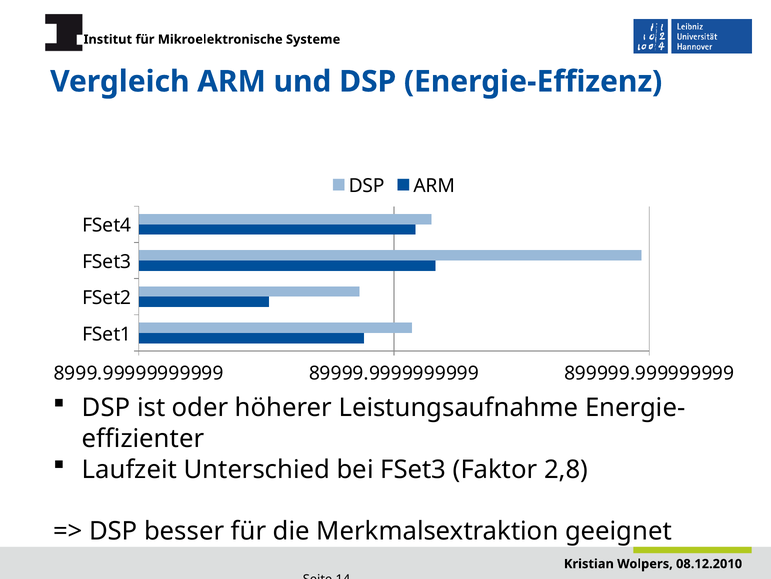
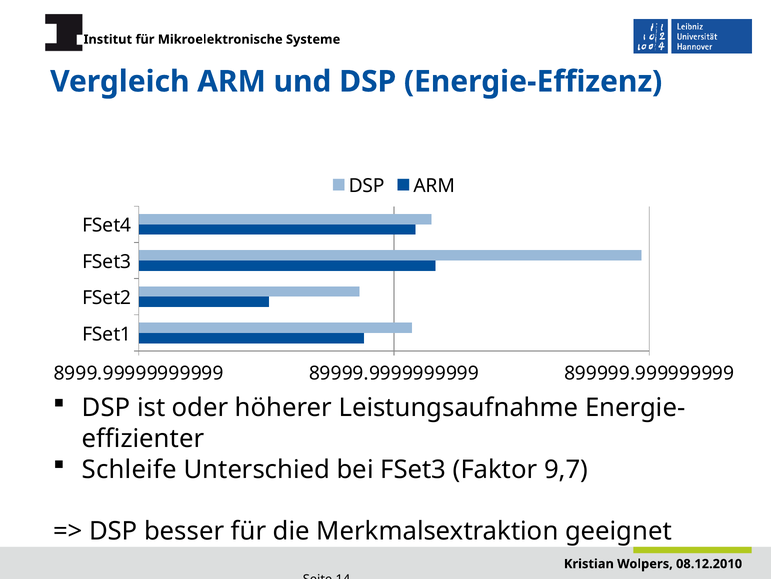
Laufzeit: Laufzeit -> Schleife
2,8: 2,8 -> 9,7
